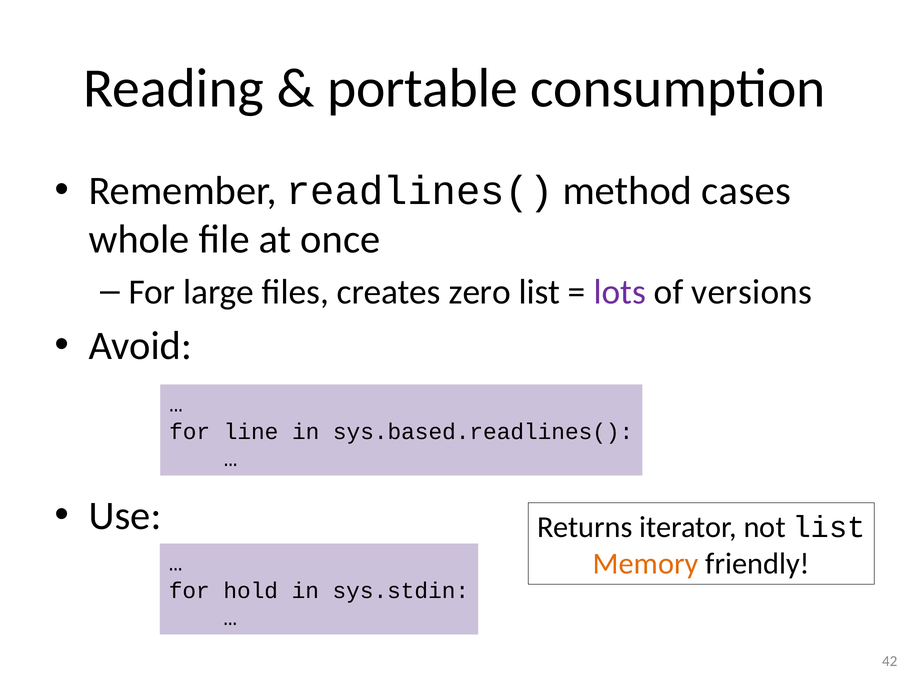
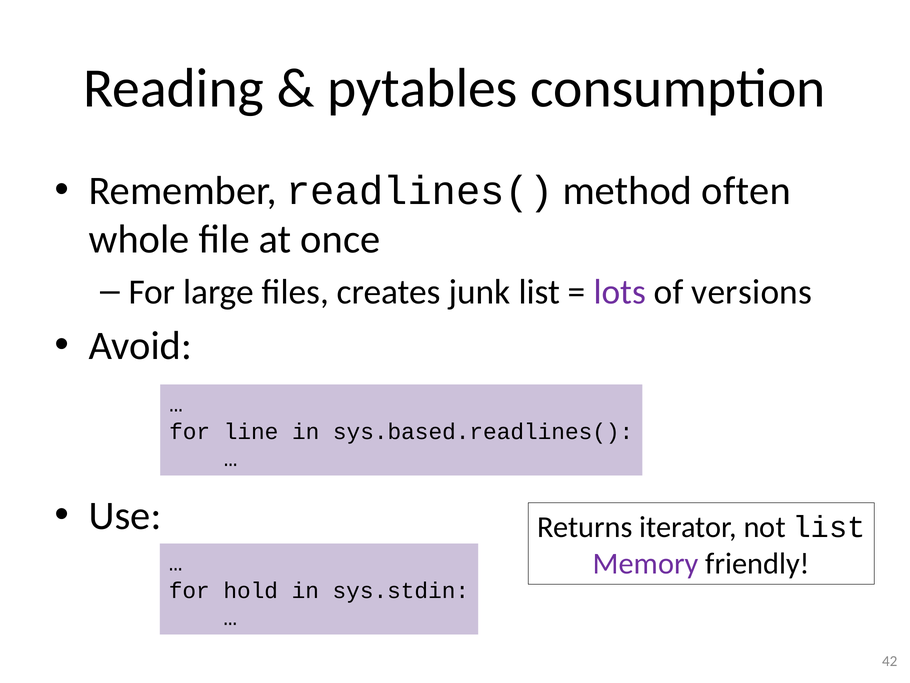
portable: portable -> pytables
cases: cases -> often
zero: zero -> junk
Memory colour: orange -> purple
